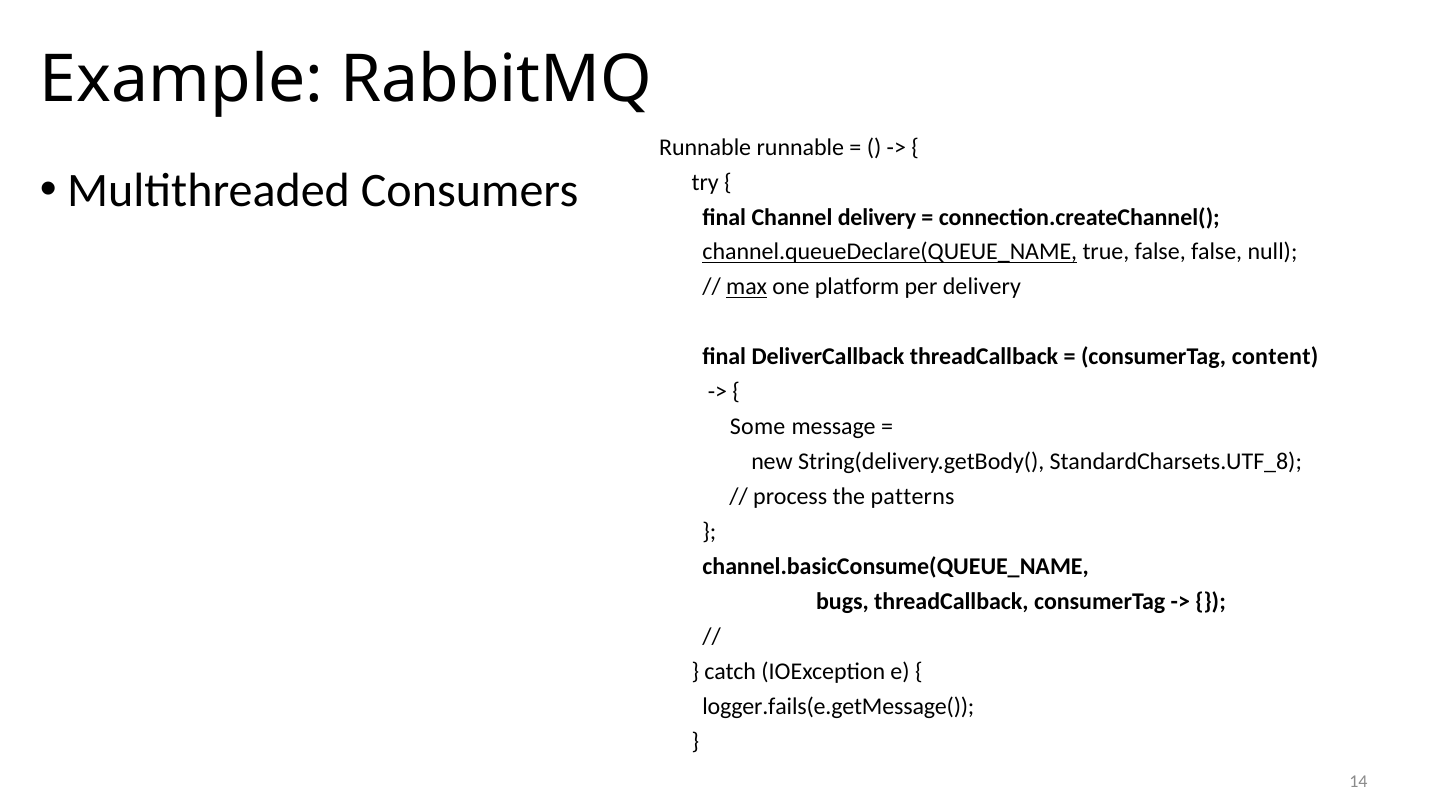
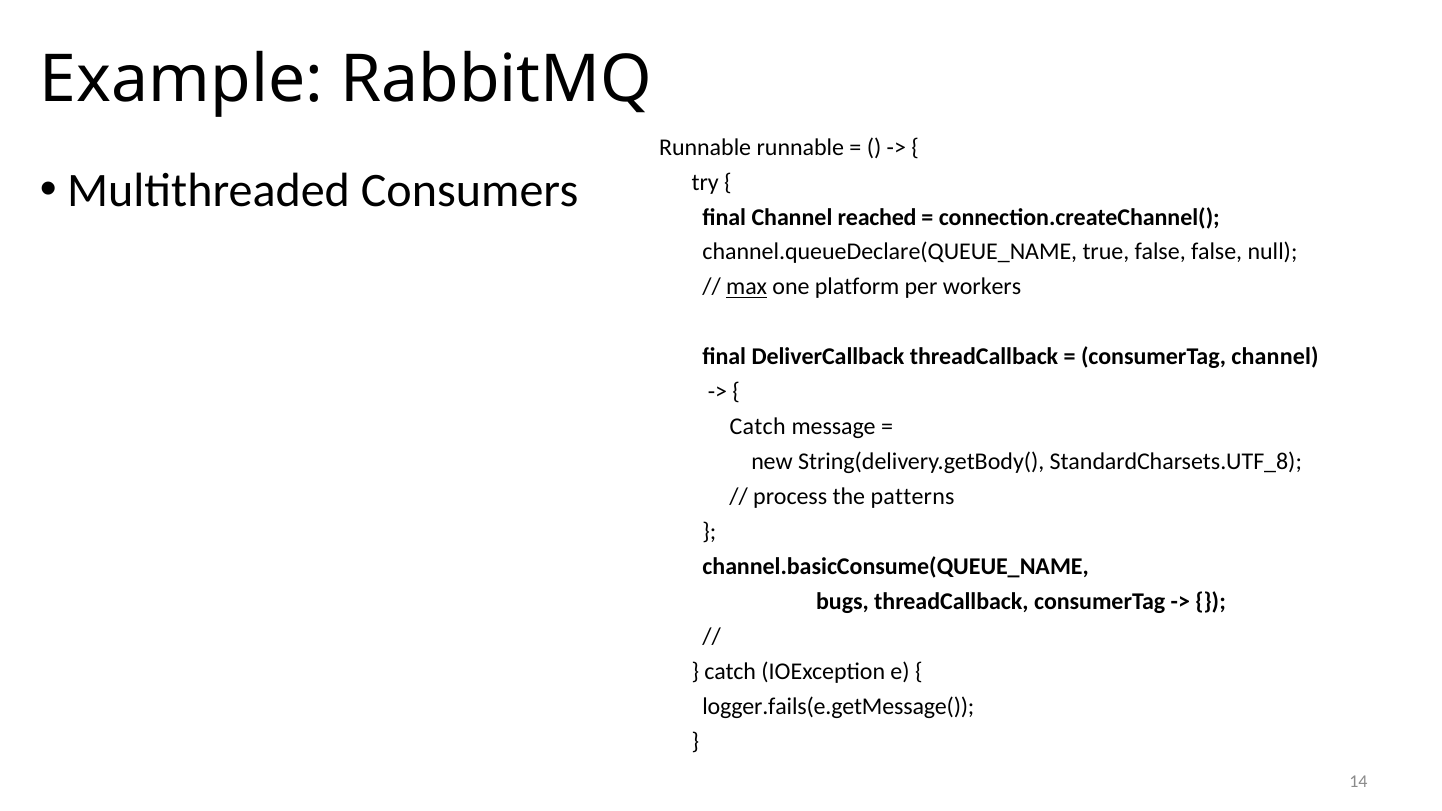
Channel delivery: delivery -> reached
channel.queueDeclare(QUEUE_NAME underline: present -> none
per delivery: delivery -> workers
consumerTag content: content -> channel
Some at (758, 427): Some -> Catch
